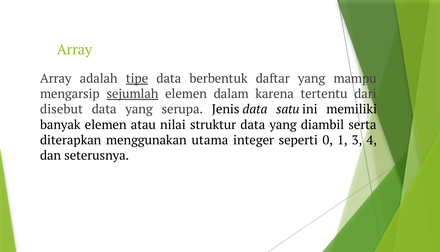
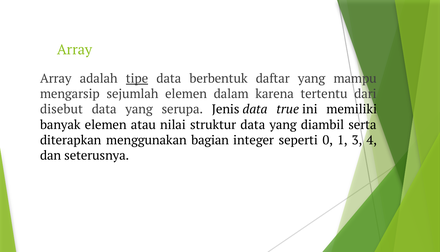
sejumlah underline: present -> none
satu: satu -> true
utama: utama -> bagian
